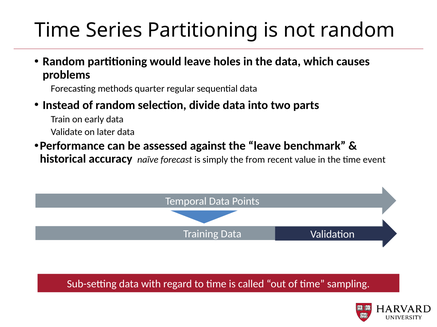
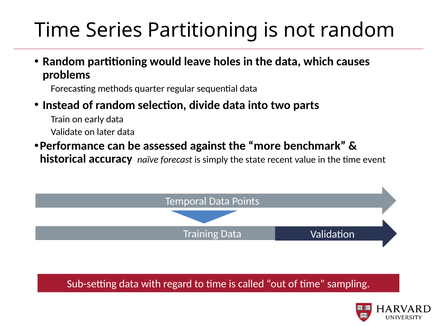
the leave: leave -> more
from: from -> state
